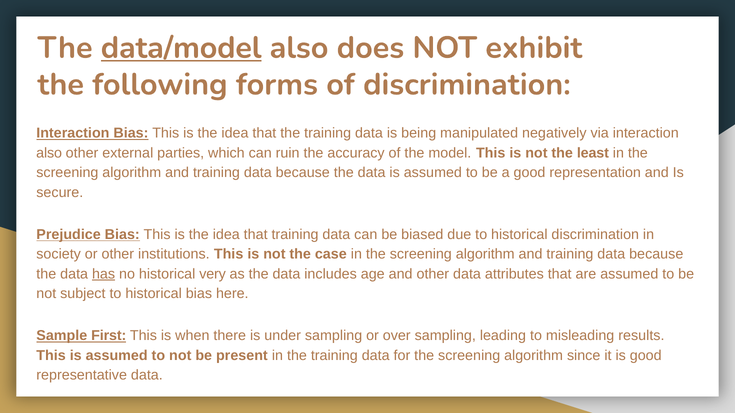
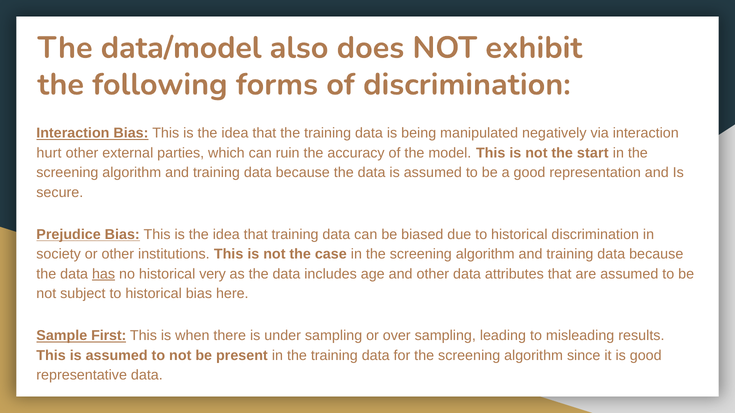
data/model underline: present -> none
also at (49, 153): also -> hurt
least: least -> start
